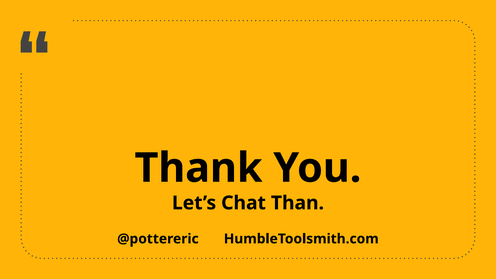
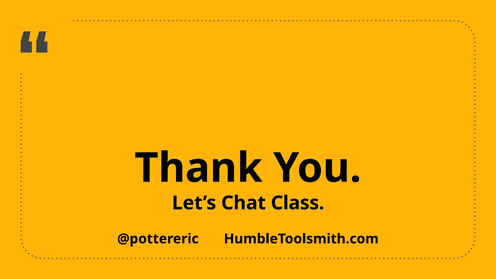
Than: Than -> Class
